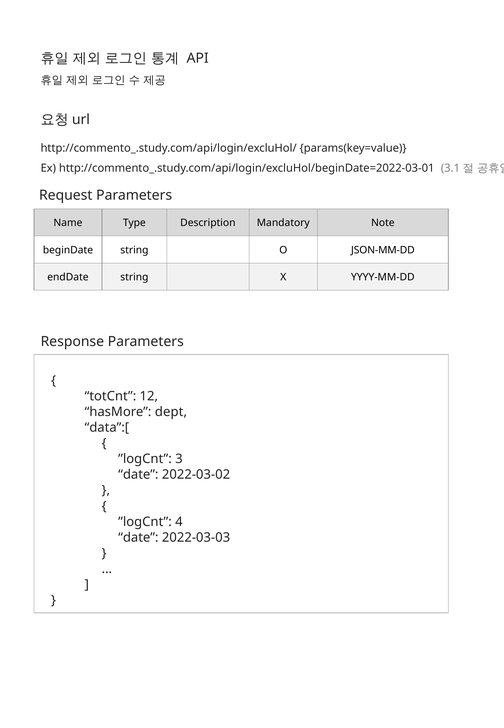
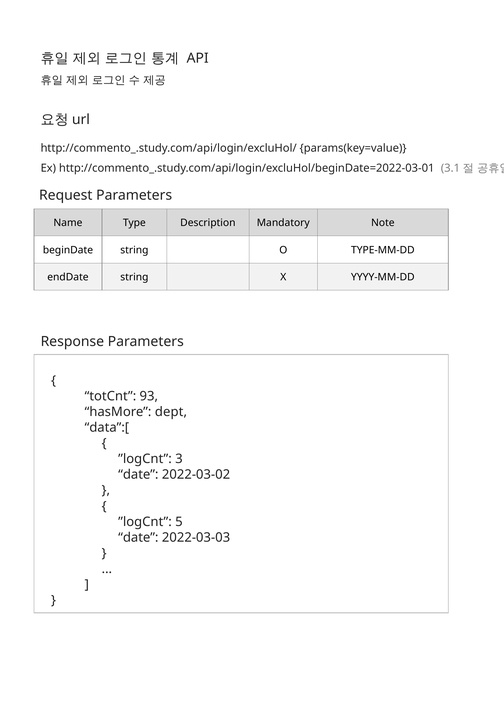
JSON-MM-DD: JSON-MM-DD -> TYPE-MM-DD
12: 12 -> 93
4: 4 -> 5
